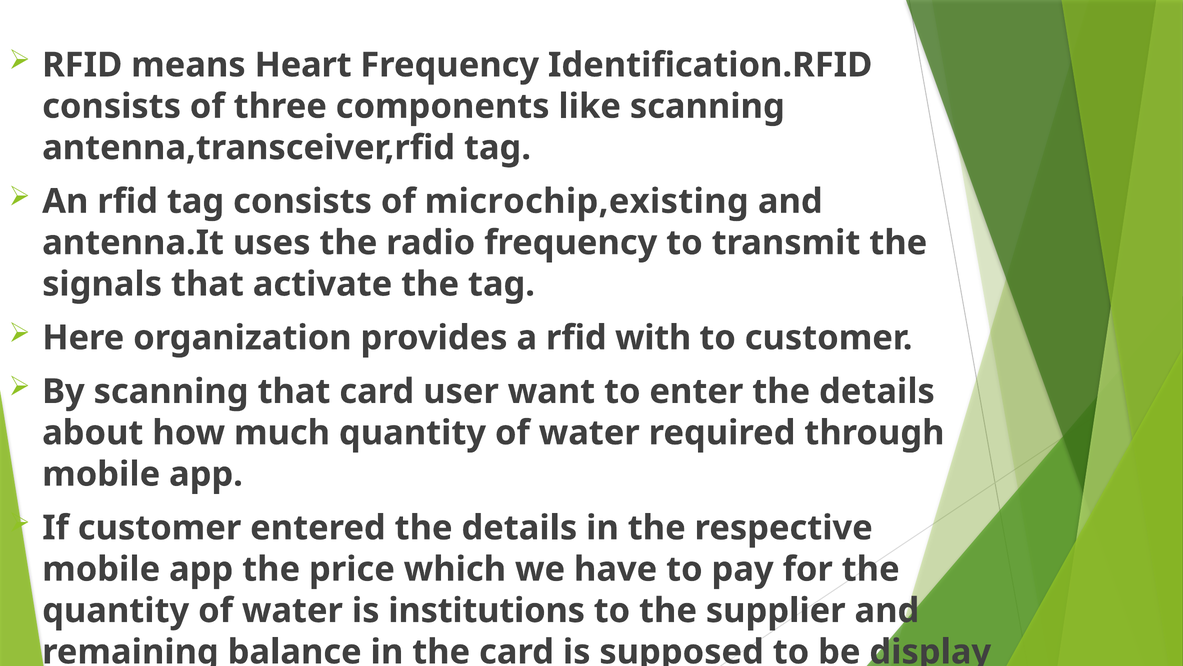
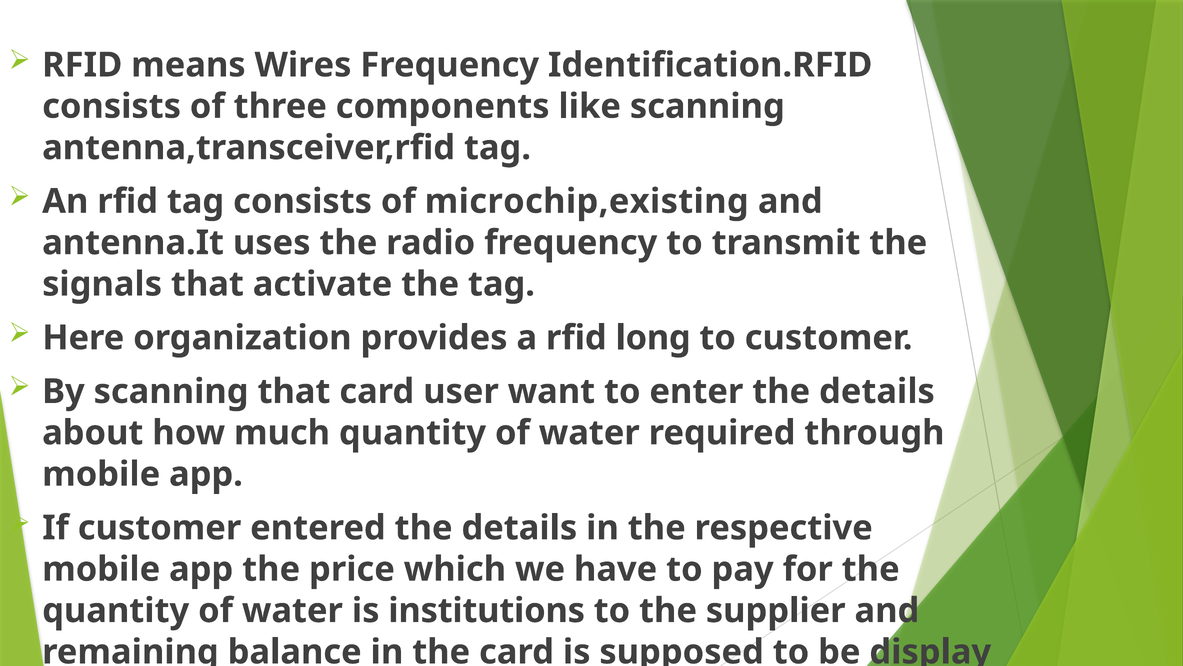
Heart: Heart -> Wires
with: with -> long
